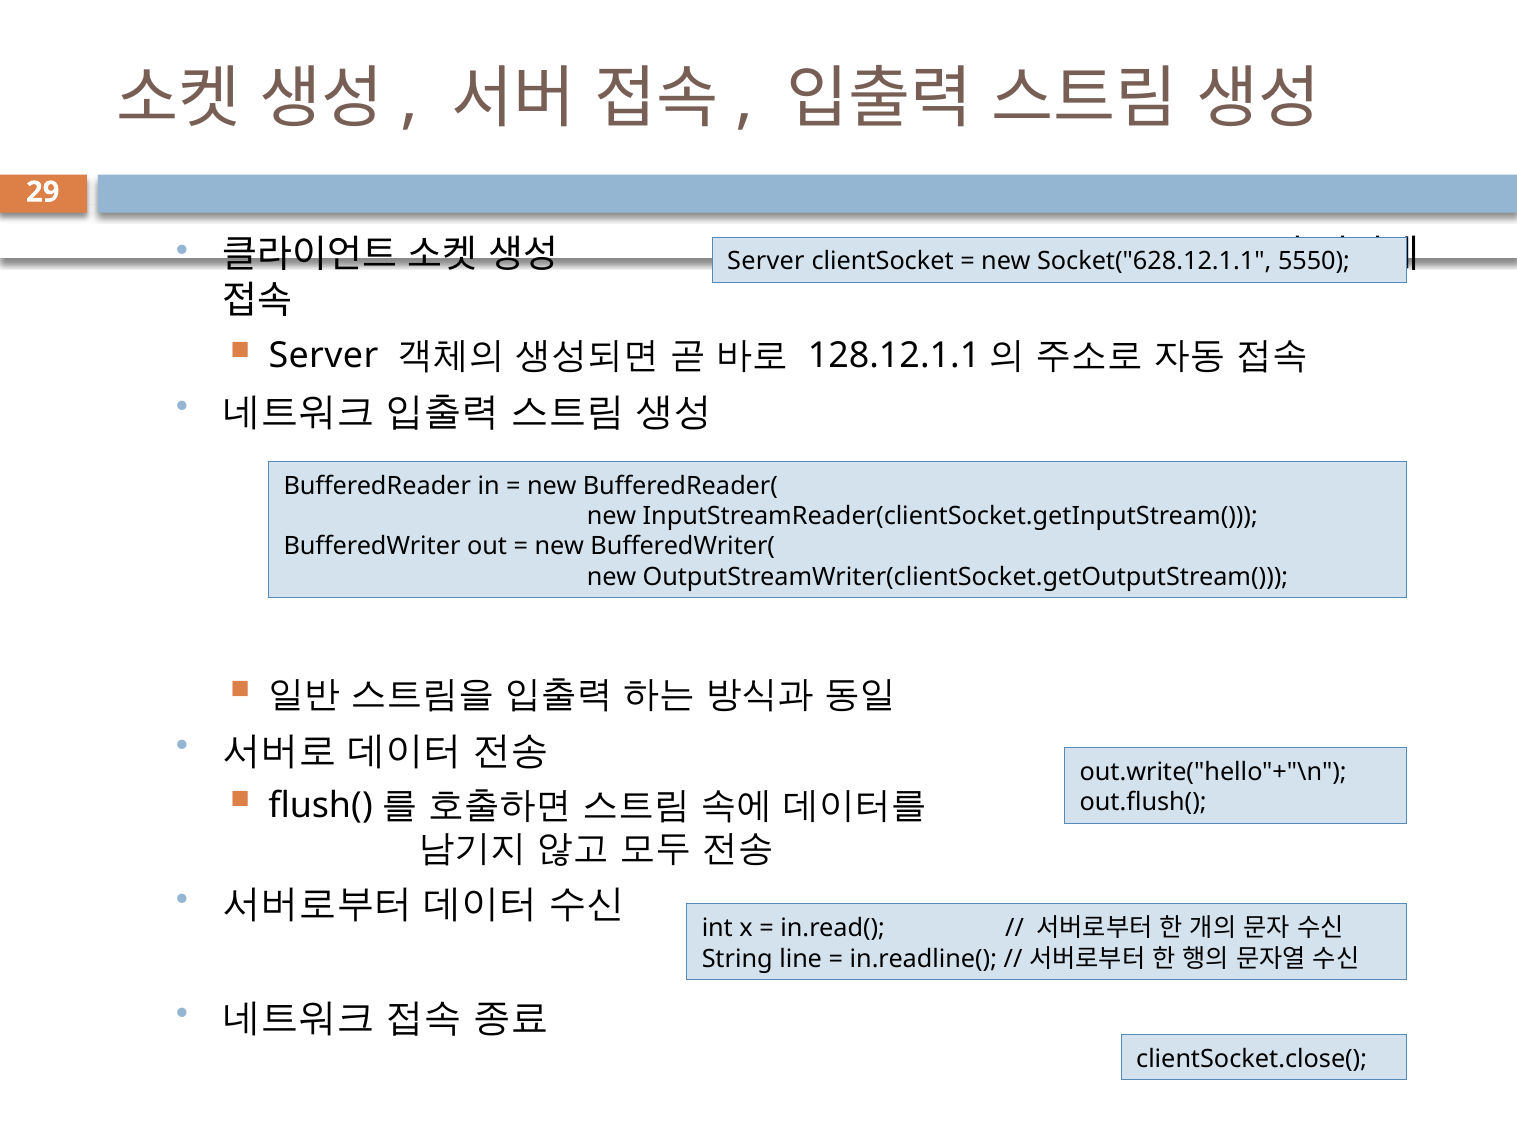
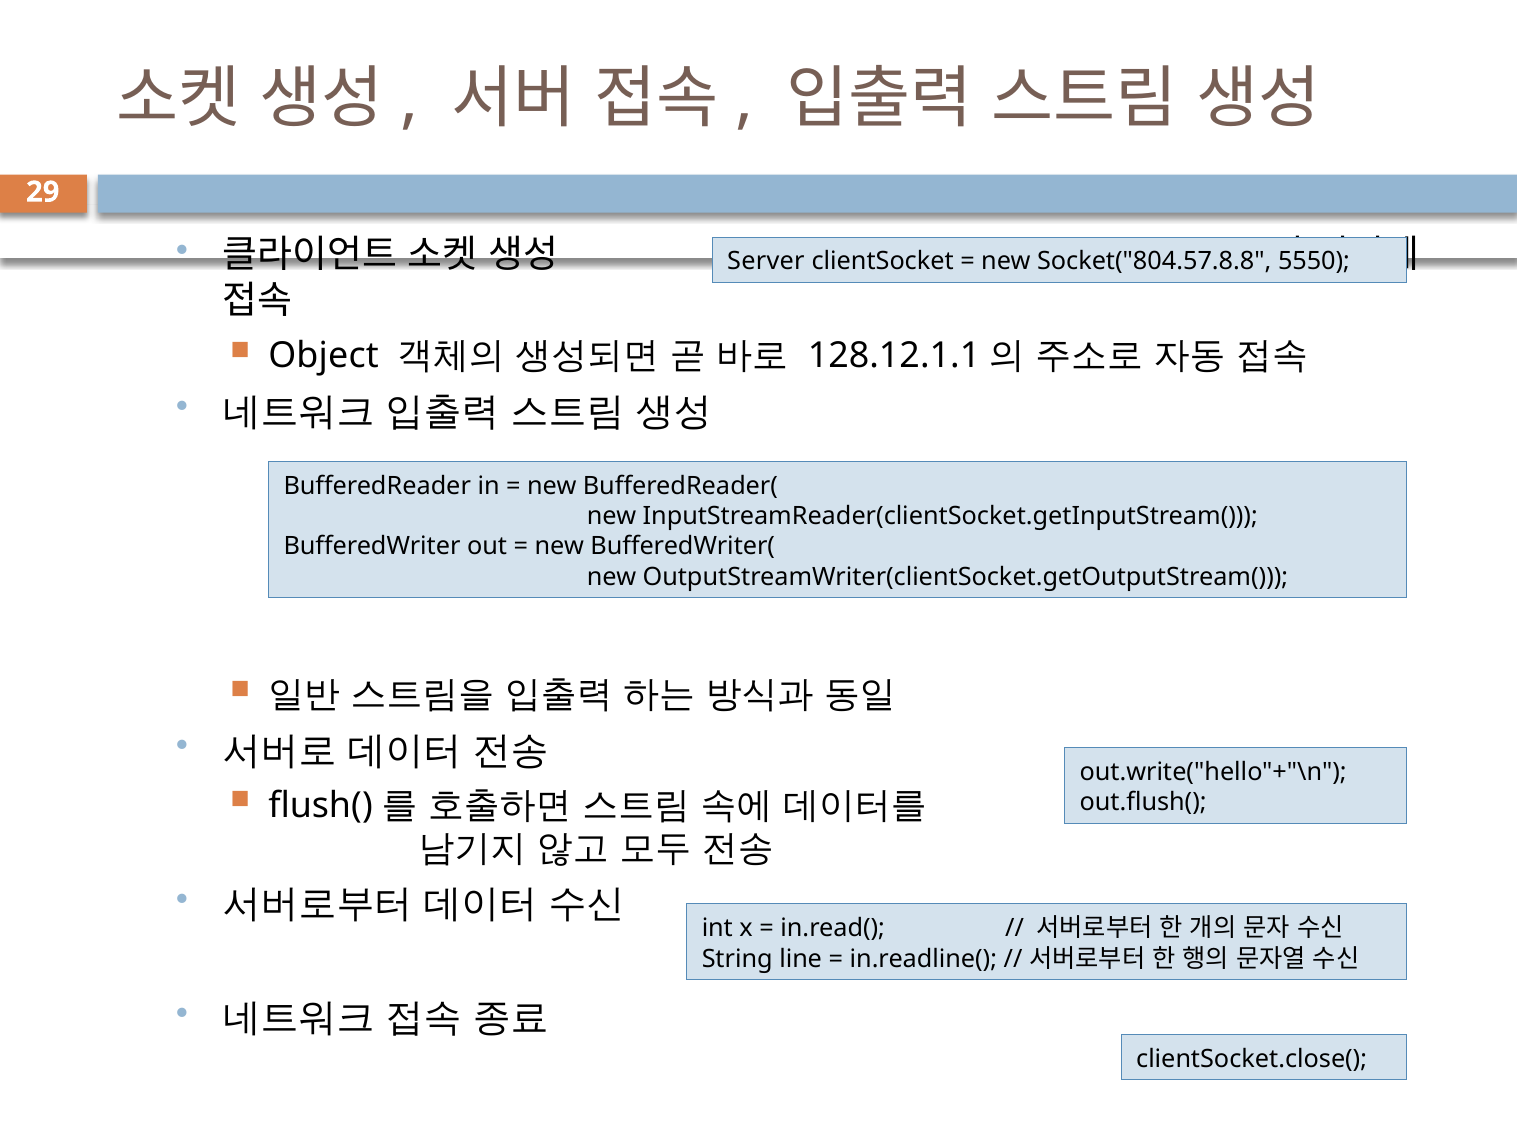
Socket("628.12.1.1: Socket("628.12.1.1 -> Socket("804.57.8.8
Server at (323, 355): Server -> Object
